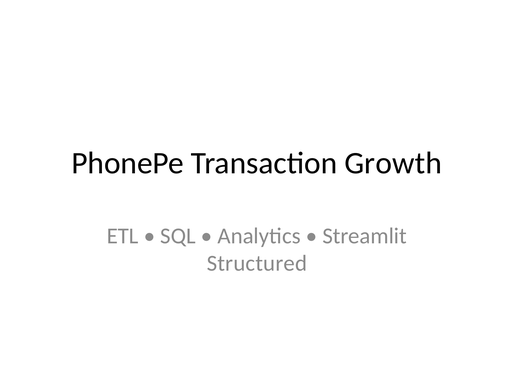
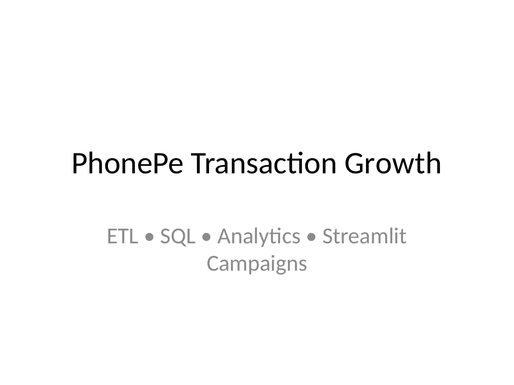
Structured: Structured -> Campaigns
